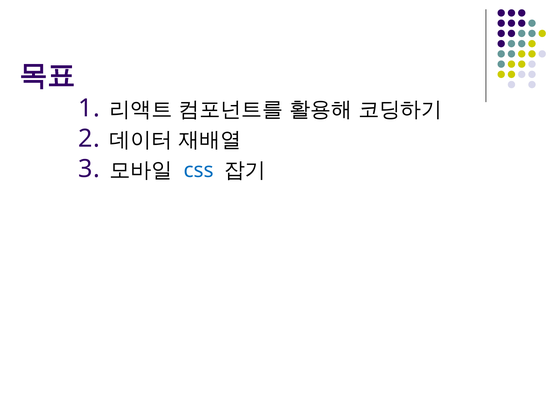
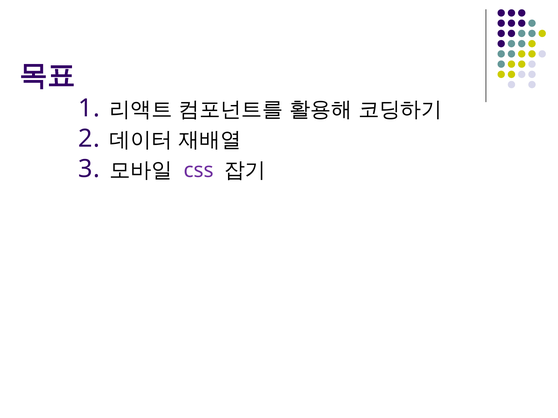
css colour: blue -> purple
